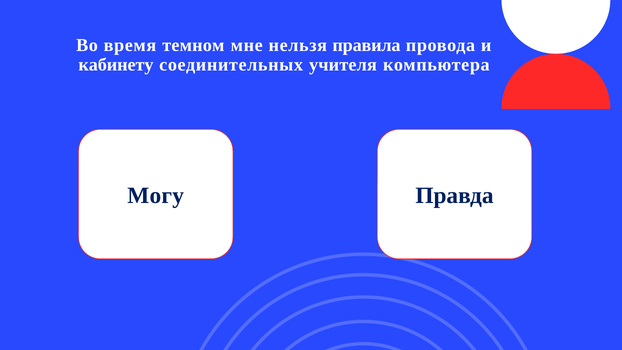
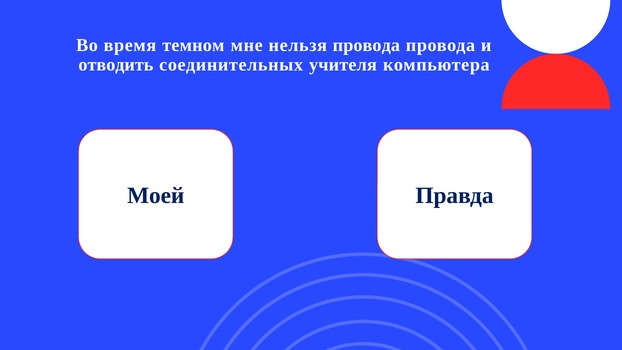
нельзя правила: правила -> провода
кабинету: кабинету -> отводить
Могу: Могу -> Моей
